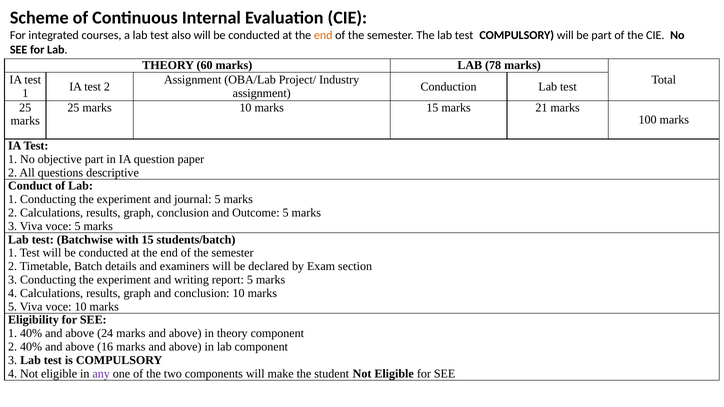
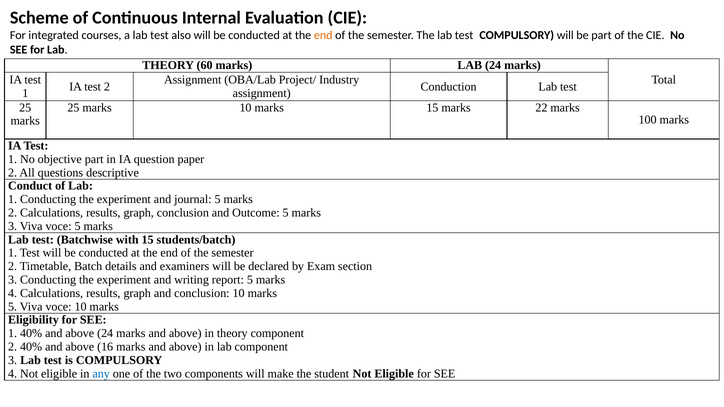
LAB 78: 78 -> 24
21: 21 -> 22
any colour: purple -> blue
